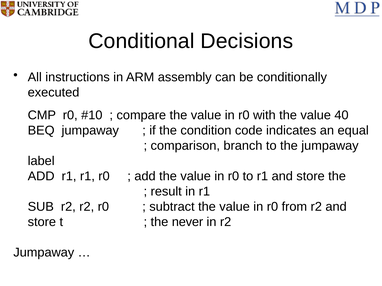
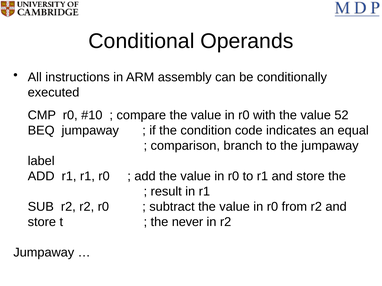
Decisions: Decisions -> Operands
40: 40 -> 52
